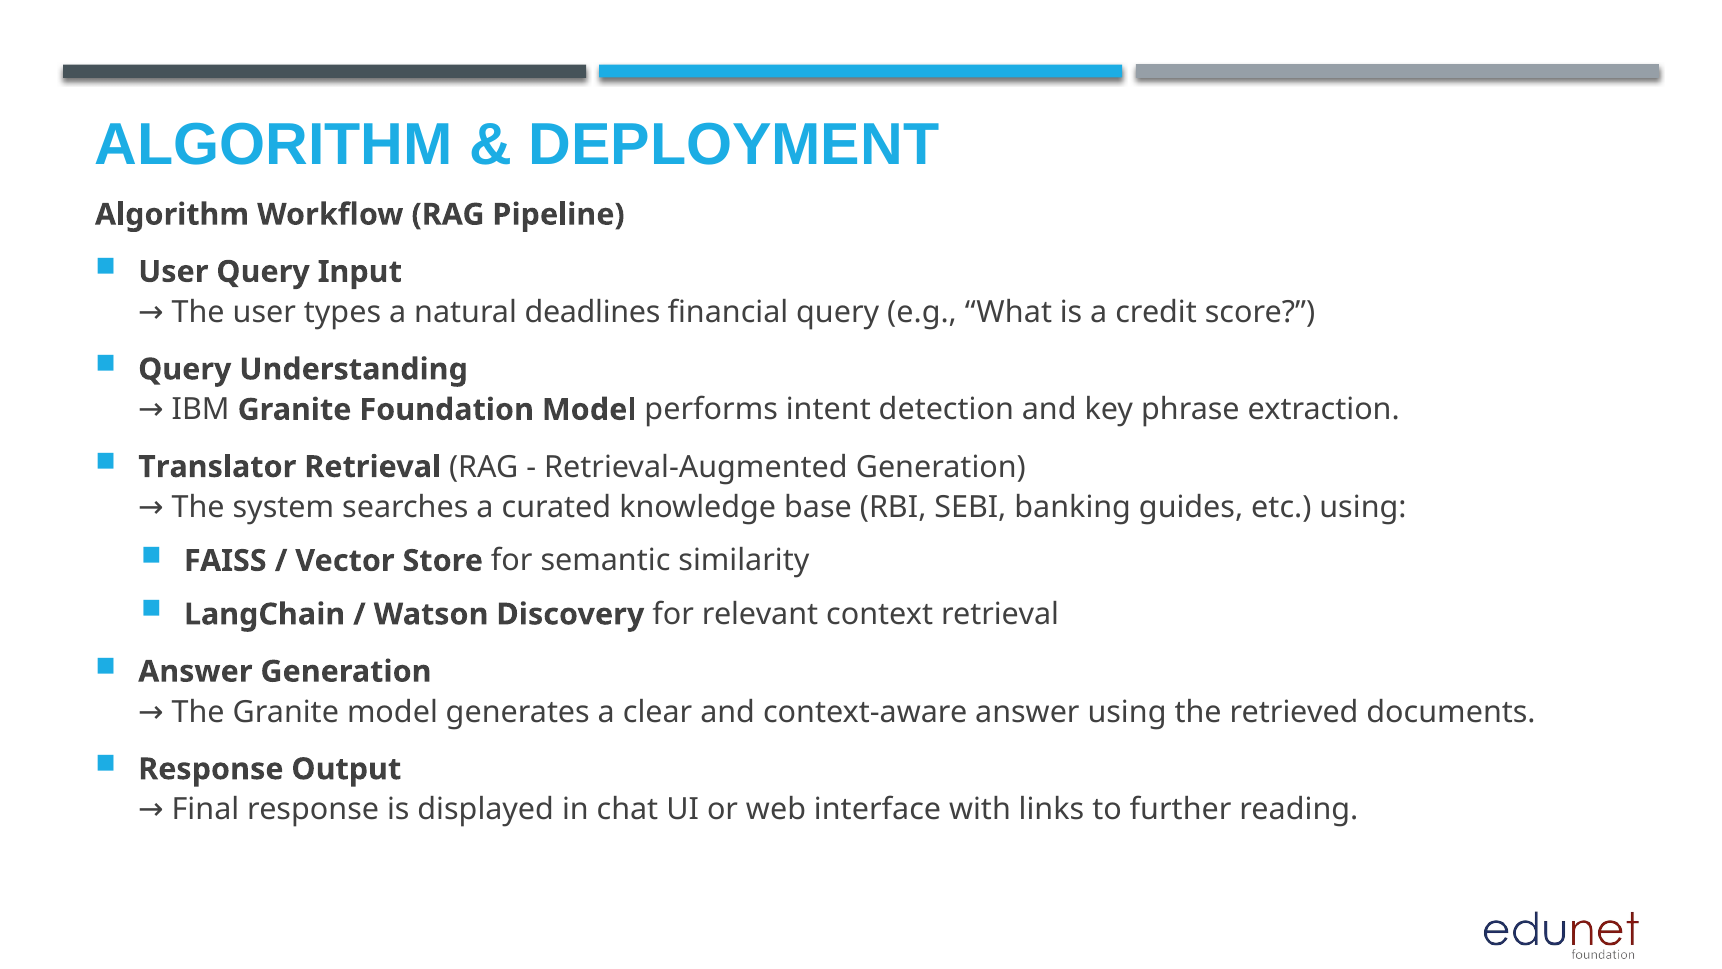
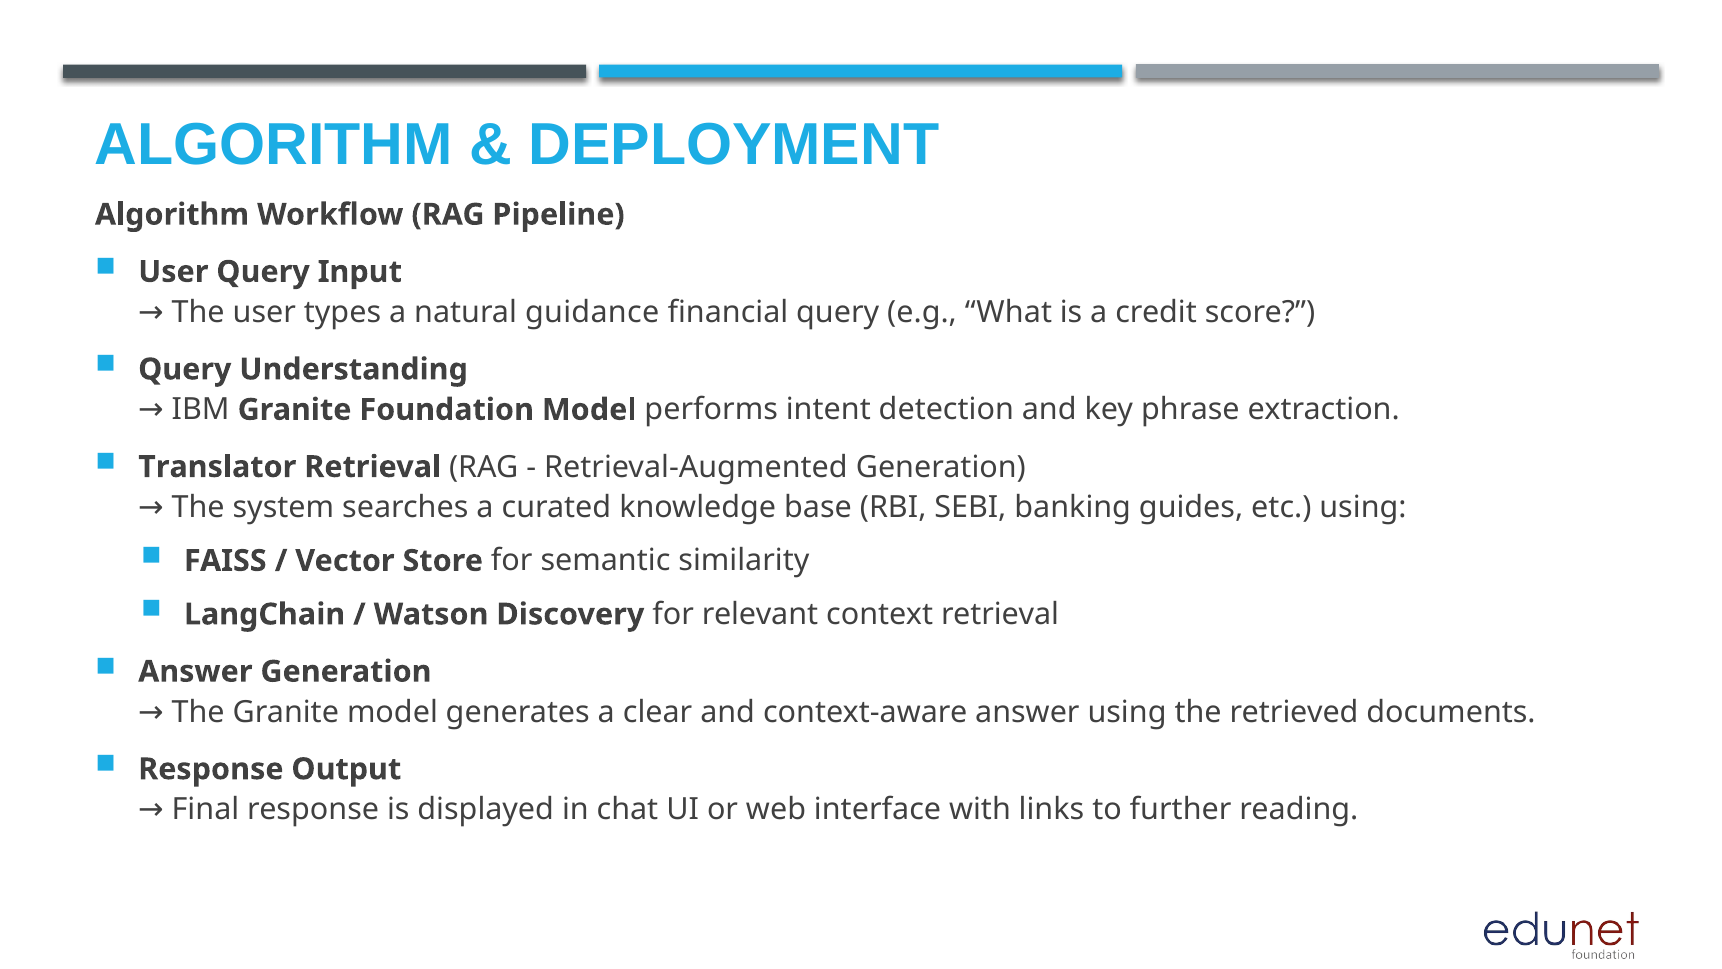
deadlines: deadlines -> guidance
